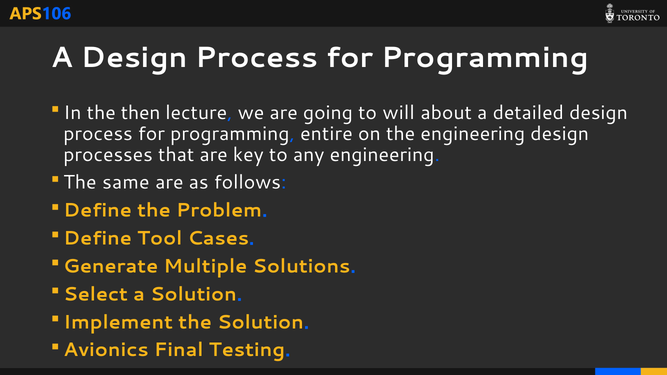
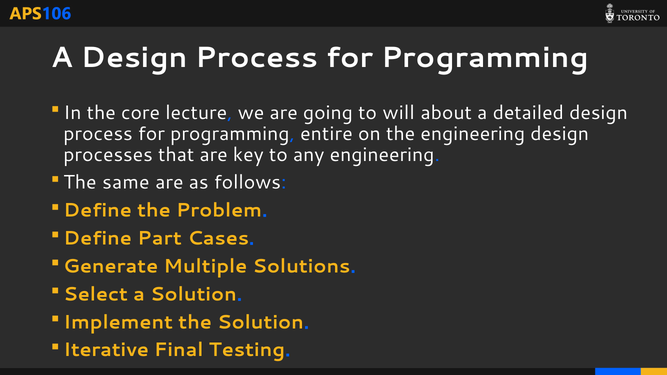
then: then -> core
Tool: Tool -> Part
Avionics: Avionics -> Iterative
